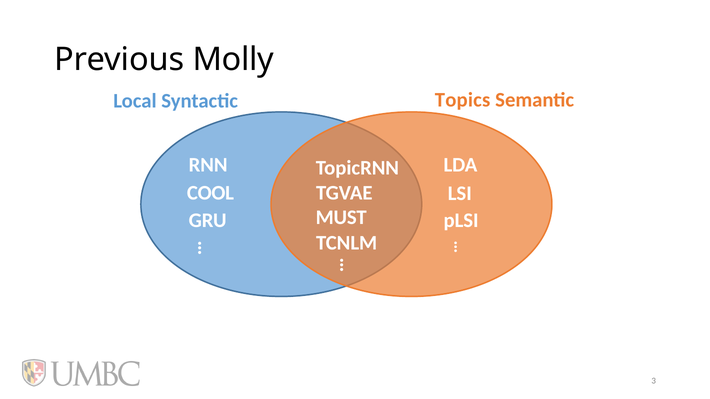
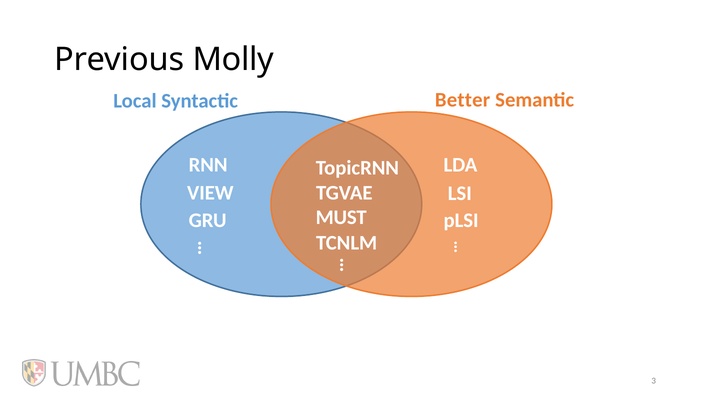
Topics: Topics -> Better
COOL: COOL -> VIEW
